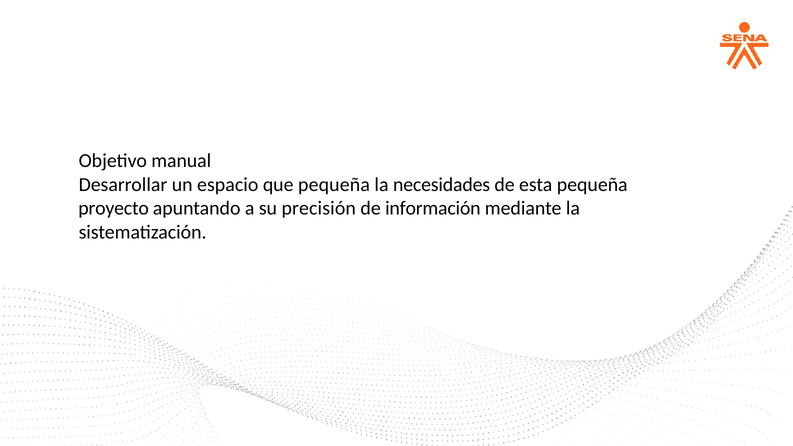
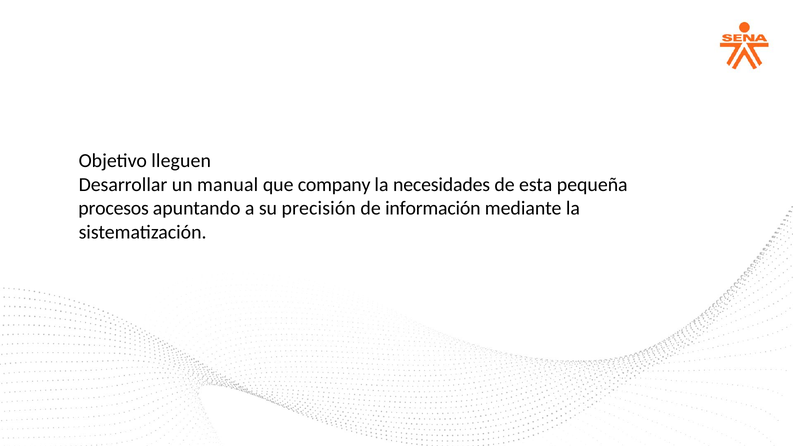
manual: manual -> lleguen
espacio: espacio -> manual
que pequeña: pequeña -> company
proyecto: proyecto -> procesos
